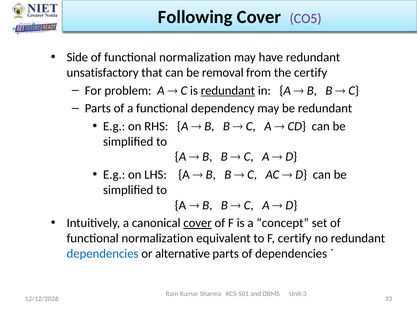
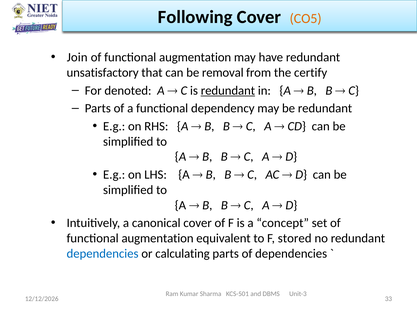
CO5 colour: purple -> orange
Side: Side -> Join
normalization at (195, 57): normalization -> augmentation
problem: problem -> denoted
cover at (198, 223) underline: present -> none
normalization at (157, 238): normalization -> augmentation
F certify: certify -> stored
alternative: alternative -> calculating
